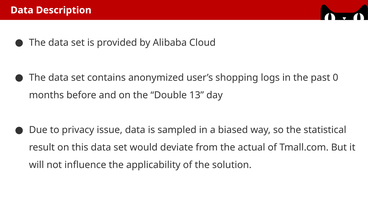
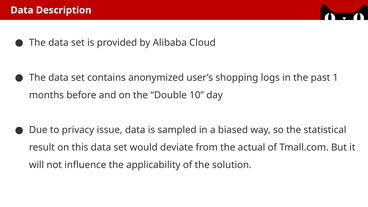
0: 0 -> 1
13: 13 -> 10
